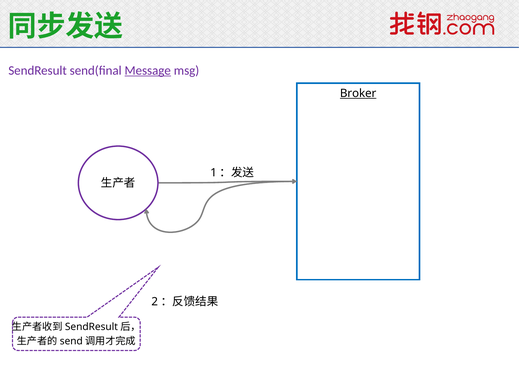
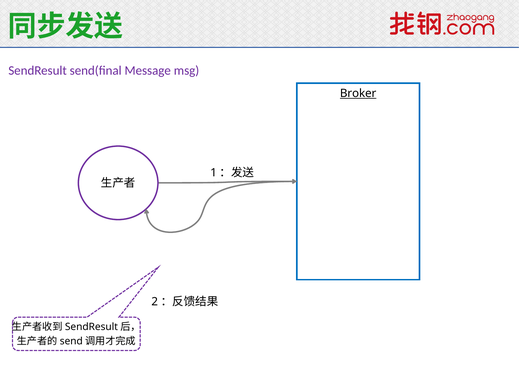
Message underline: present -> none
